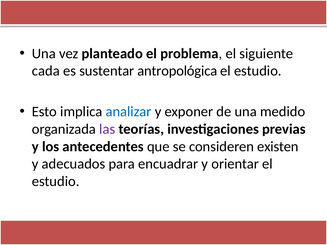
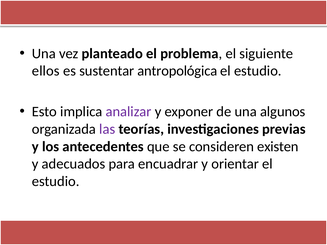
cada: cada -> ellos
analizar colour: blue -> purple
medido: medido -> algunos
